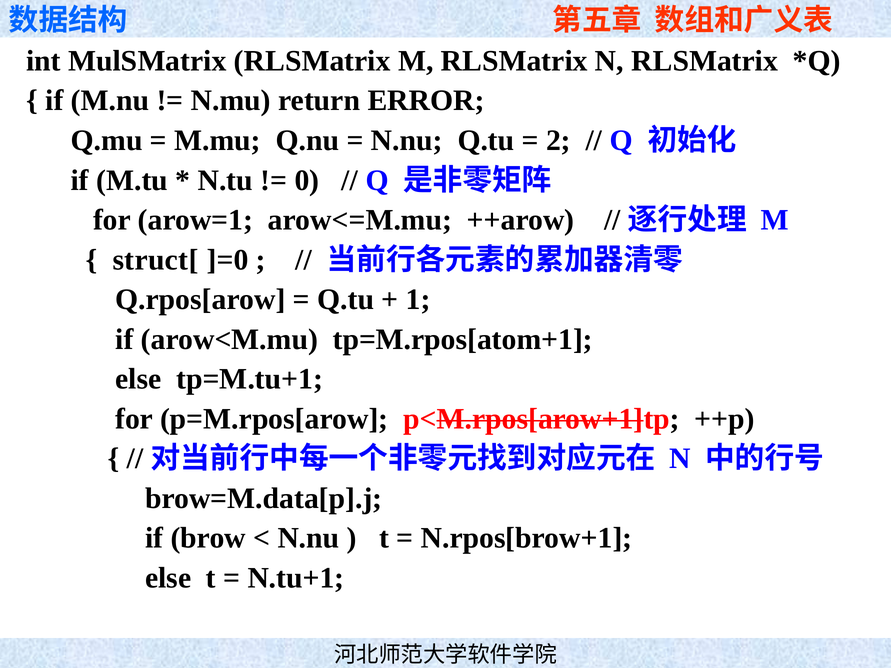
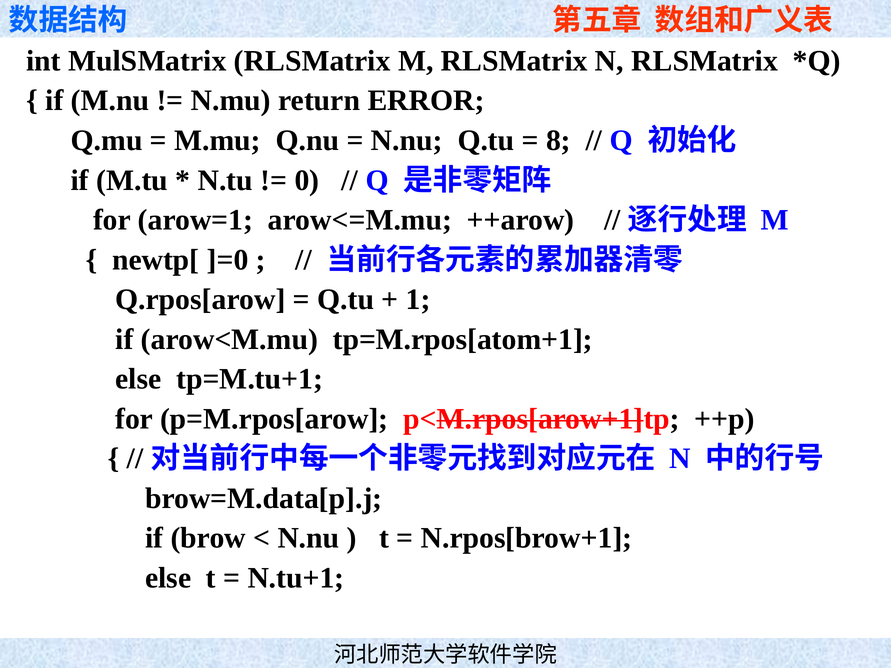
2: 2 -> 8
struct[: struct[ -> newtp[
